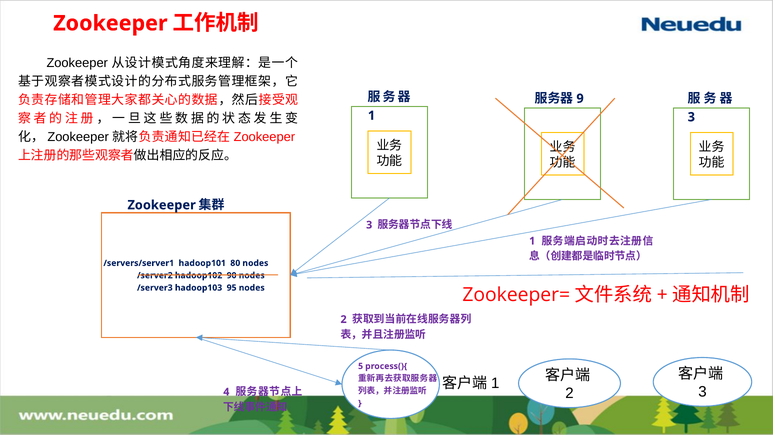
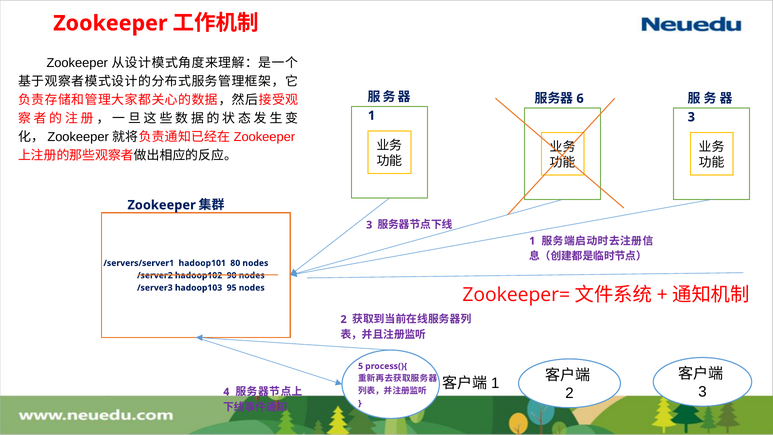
9: 9 -> 6
